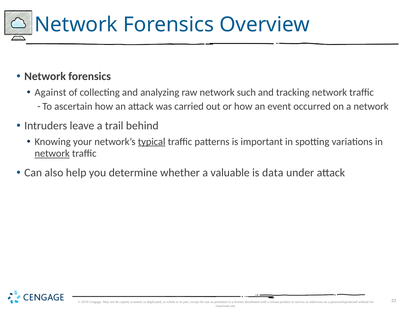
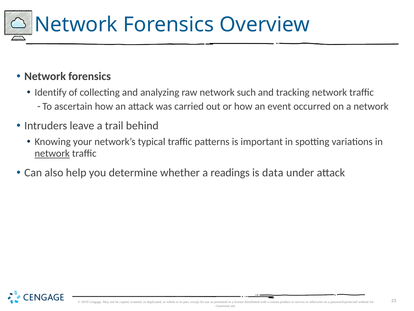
Against: Against -> Identify
typical underline: present -> none
valuable: valuable -> readings
